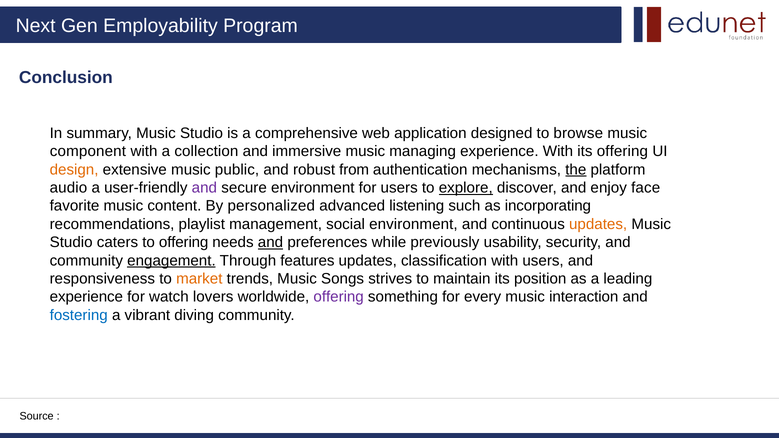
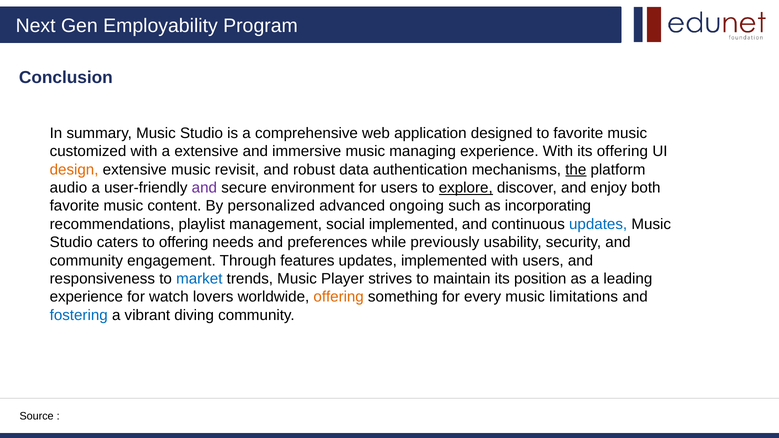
to browse: browse -> favorite
component: component -> customized
a collection: collection -> extensive
public: public -> revisit
from: from -> data
face: face -> both
listening: listening -> ongoing
social environment: environment -> implemented
updates at (598, 224) colour: orange -> blue
and at (270, 242) underline: present -> none
engagement underline: present -> none
updates classification: classification -> implemented
market colour: orange -> blue
Songs: Songs -> Player
offering at (339, 297) colour: purple -> orange
interaction: interaction -> limitations
